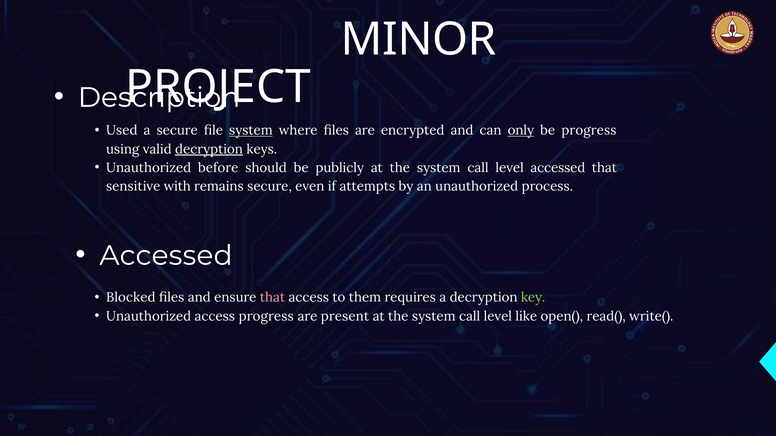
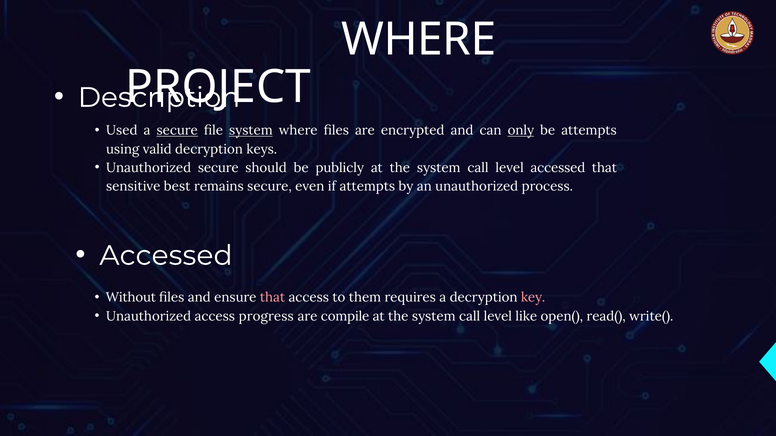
MINOR at (419, 40): MINOR -> WHERE
secure at (177, 131) underline: none -> present
be progress: progress -> attempts
decryption at (209, 149) underline: present -> none
Unauthorized before: before -> secure
with: with -> best
Blocked: Blocked -> Without
key colour: light green -> pink
present: present -> compile
